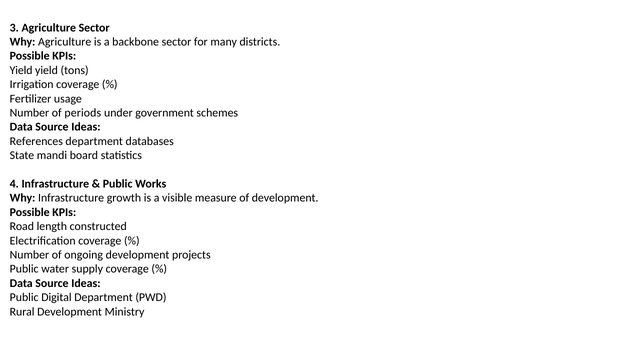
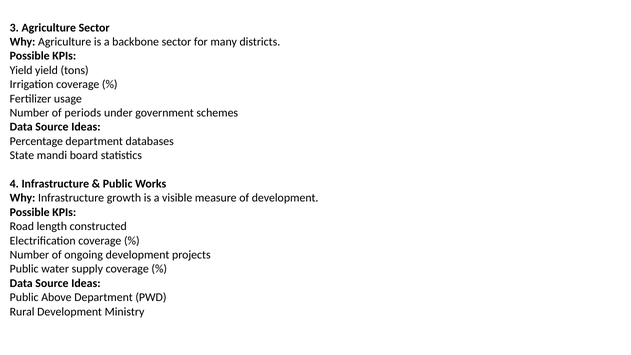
References: References -> Percentage
Digital: Digital -> Above
